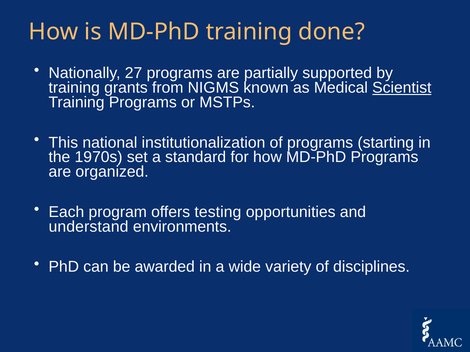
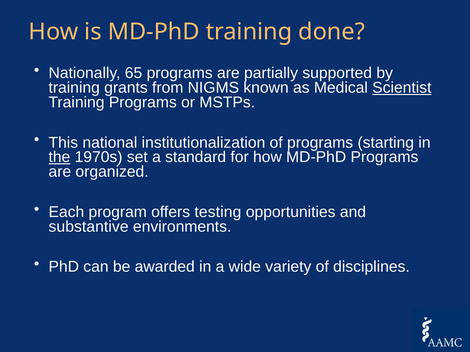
27: 27 -> 65
the underline: none -> present
understand: understand -> substantive
